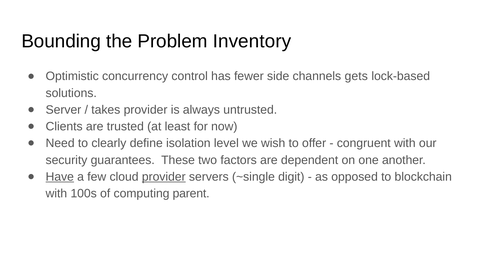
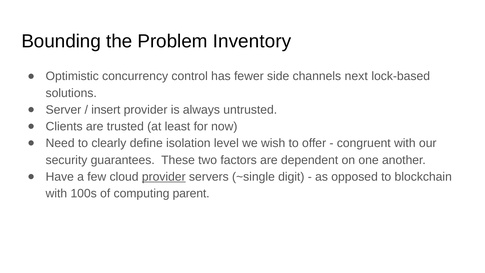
gets: gets -> next
takes: takes -> insert
Have underline: present -> none
